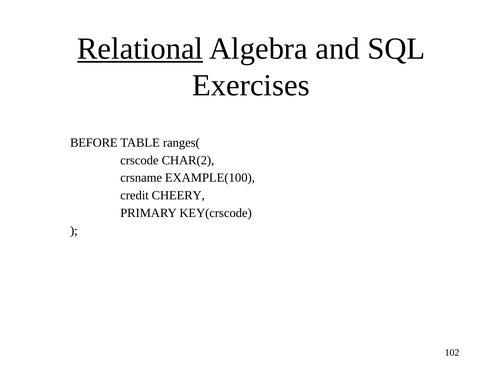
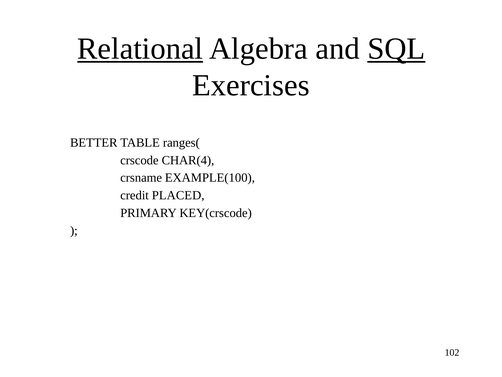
SQL underline: none -> present
BEFORE: BEFORE -> BETTER
CHAR(2: CHAR(2 -> CHAR(4
CHEERY: CHEERY -> PLACED
